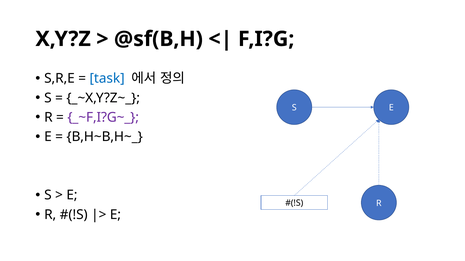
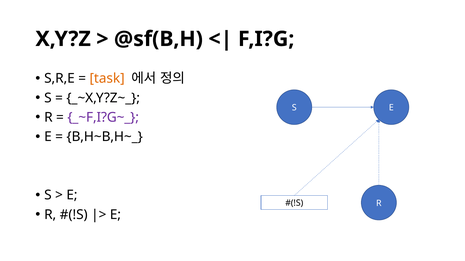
task colour: blue -> orange
